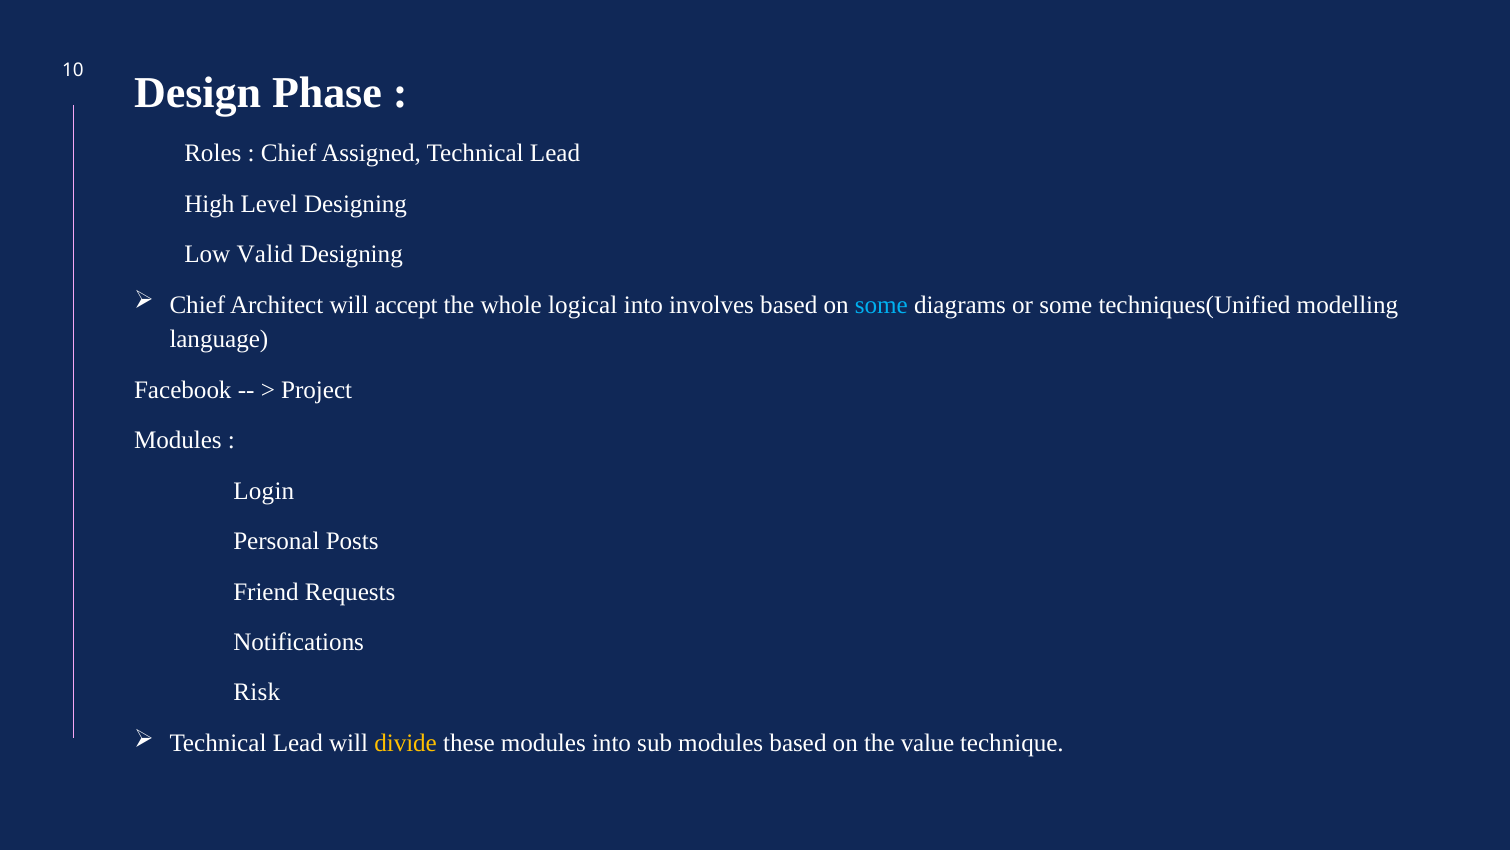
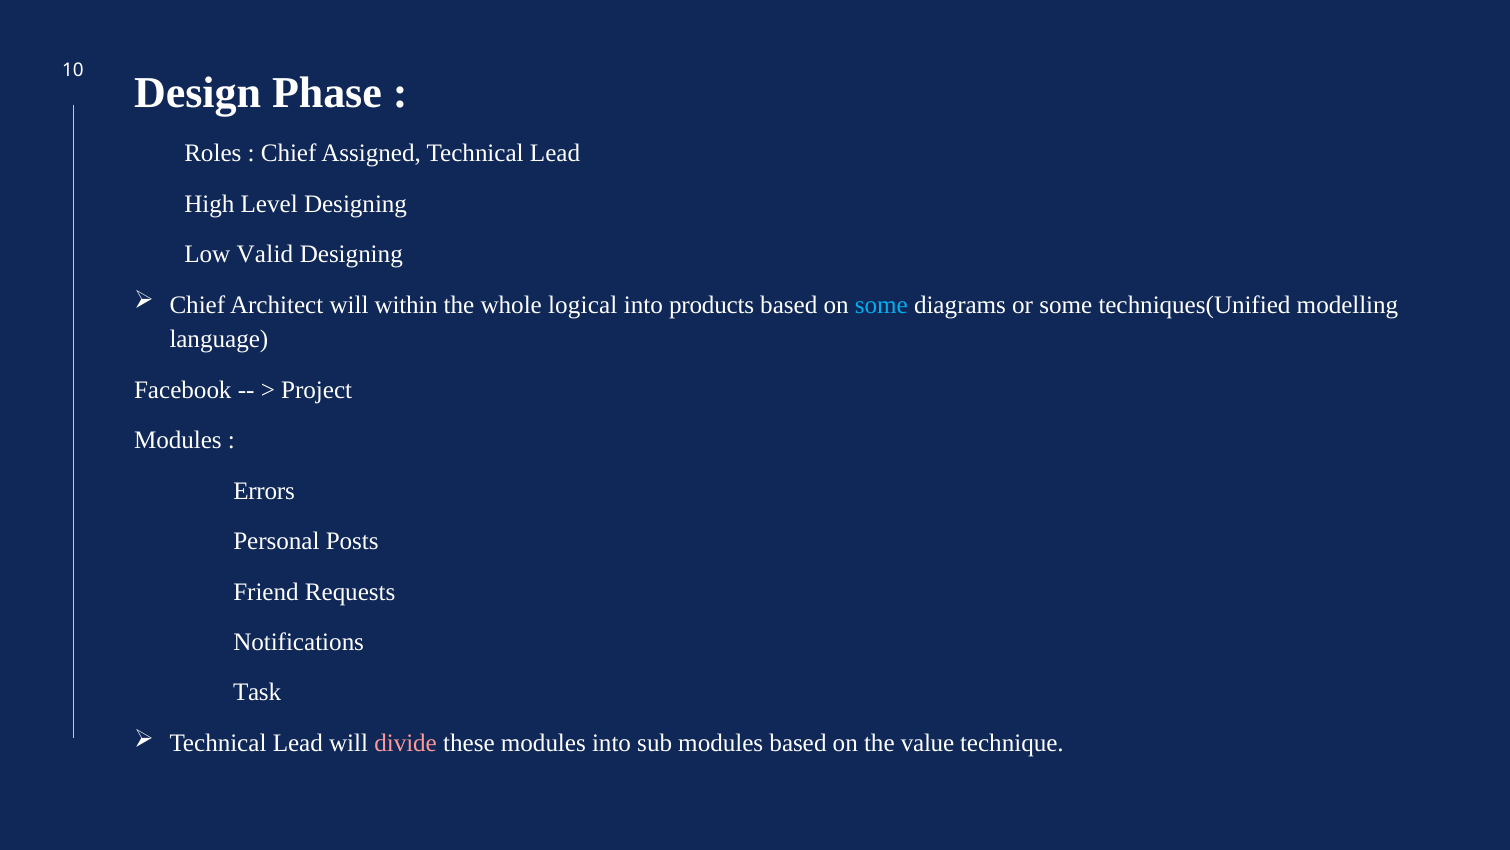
accept: accept -> within
involves: involves -> products
Login: Login -> Errors
Risk: Risk -> Task
divide colour: yellow -> pink
